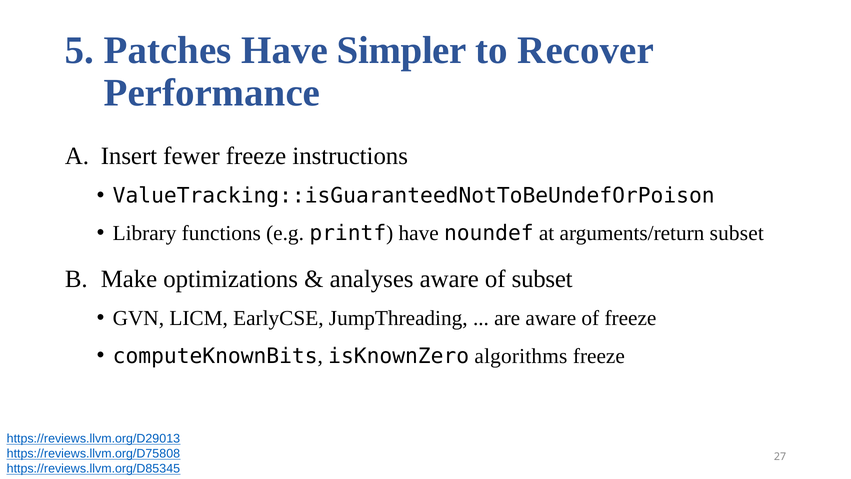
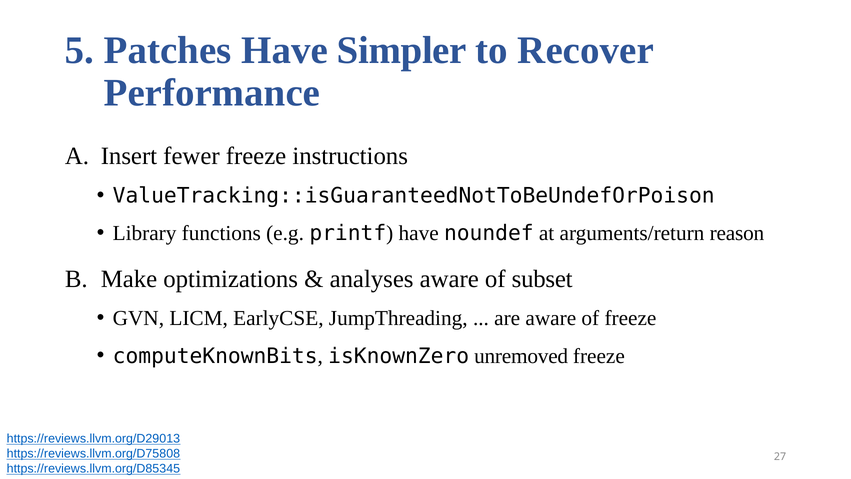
arguments/return subset: subset -> reason
algorithms: algorithms -> unremoved
